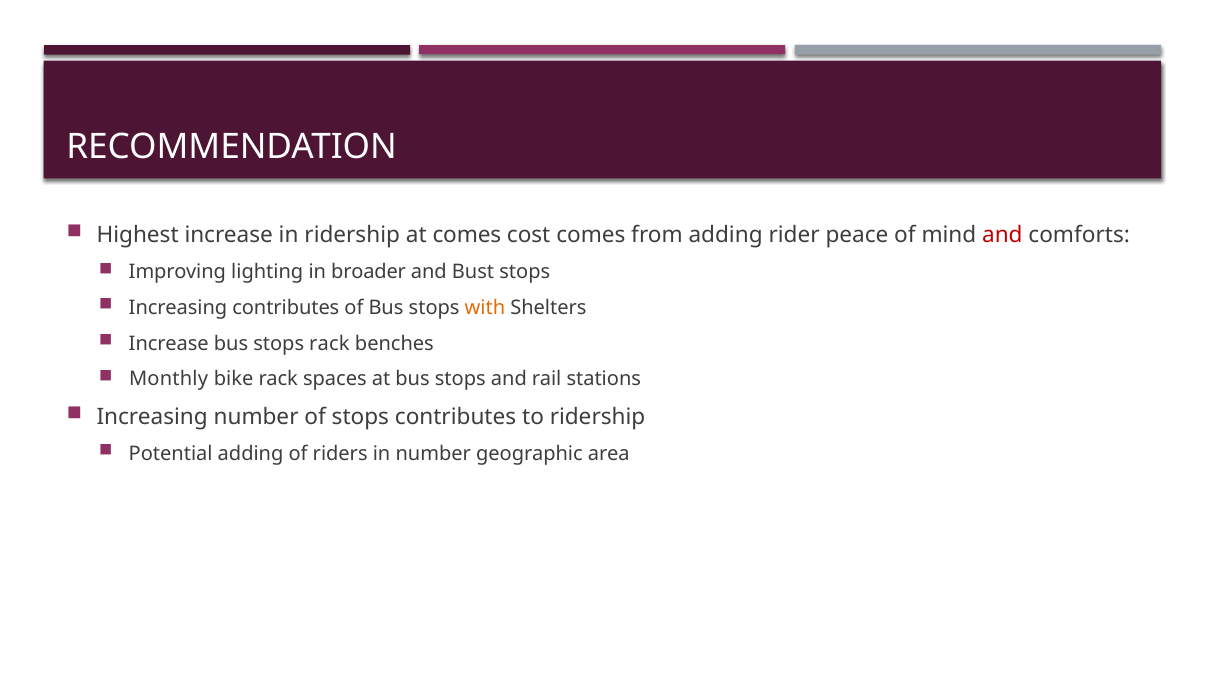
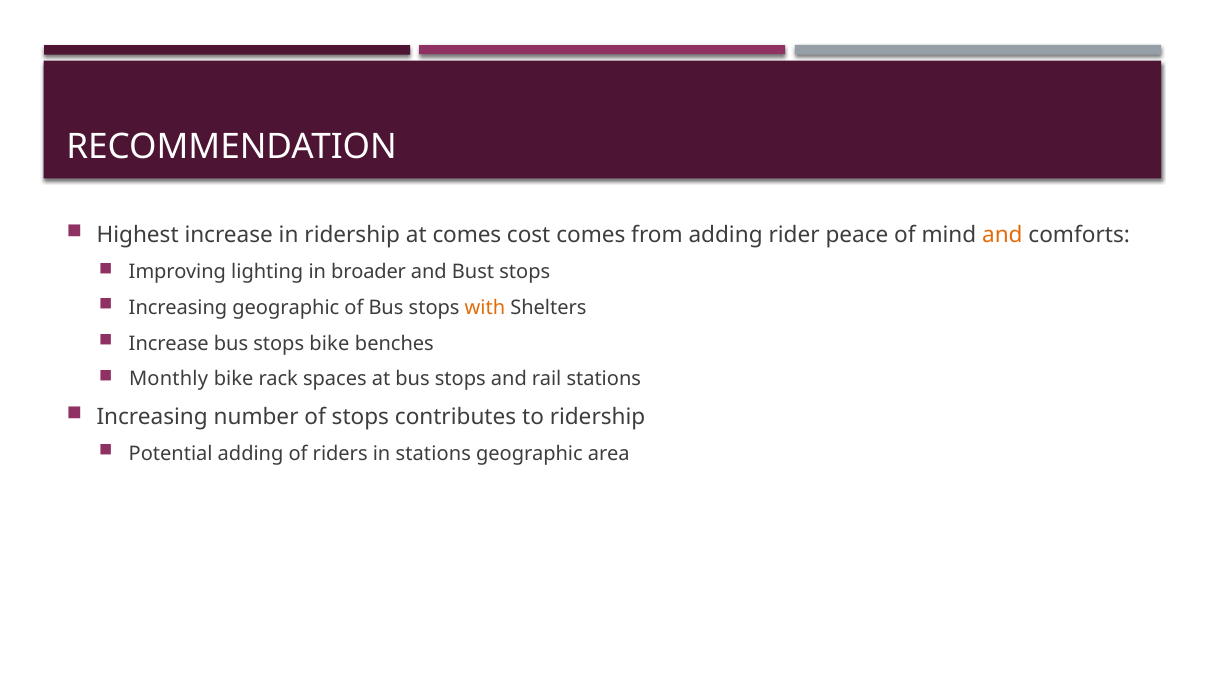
and at (1002, 235) colour: red -> orange
Increasing contributes: contributes -> geographic
stops rack: rack -> bike
in number: number -> stations
